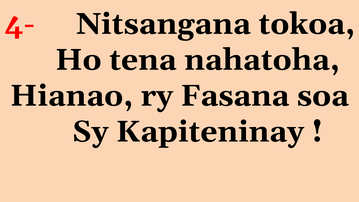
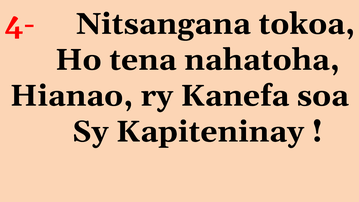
Fasana: Fasana -> Kanefa
